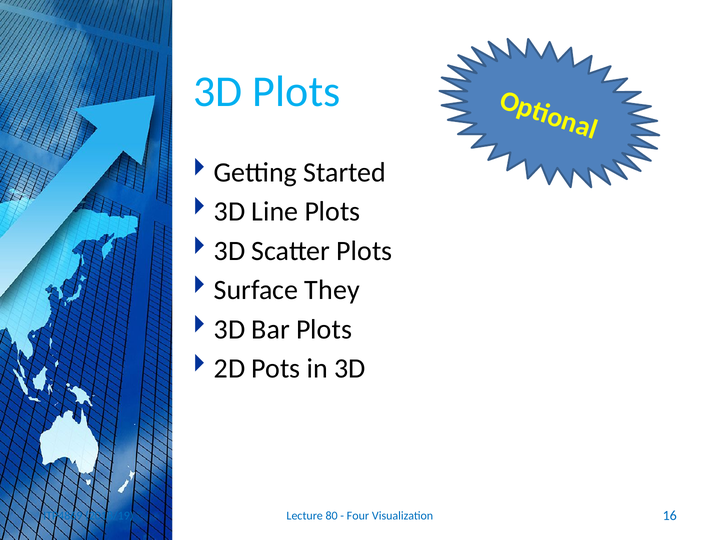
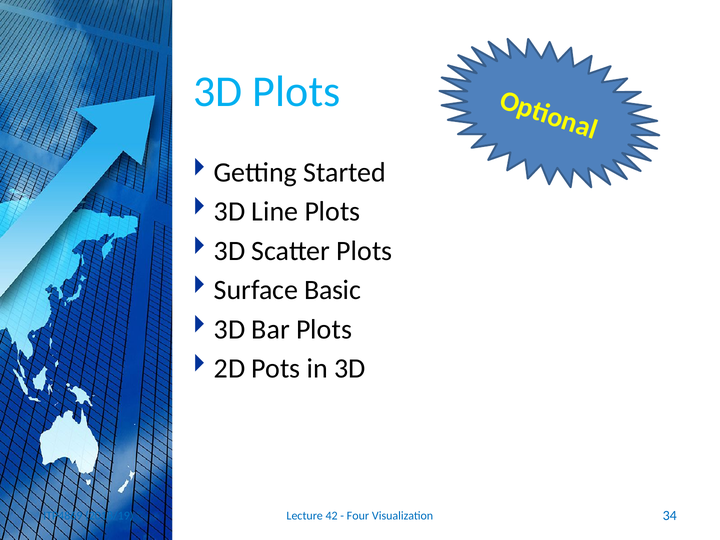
They: They -> Basic
80: 80 -> 42
16: 16 -> 34
